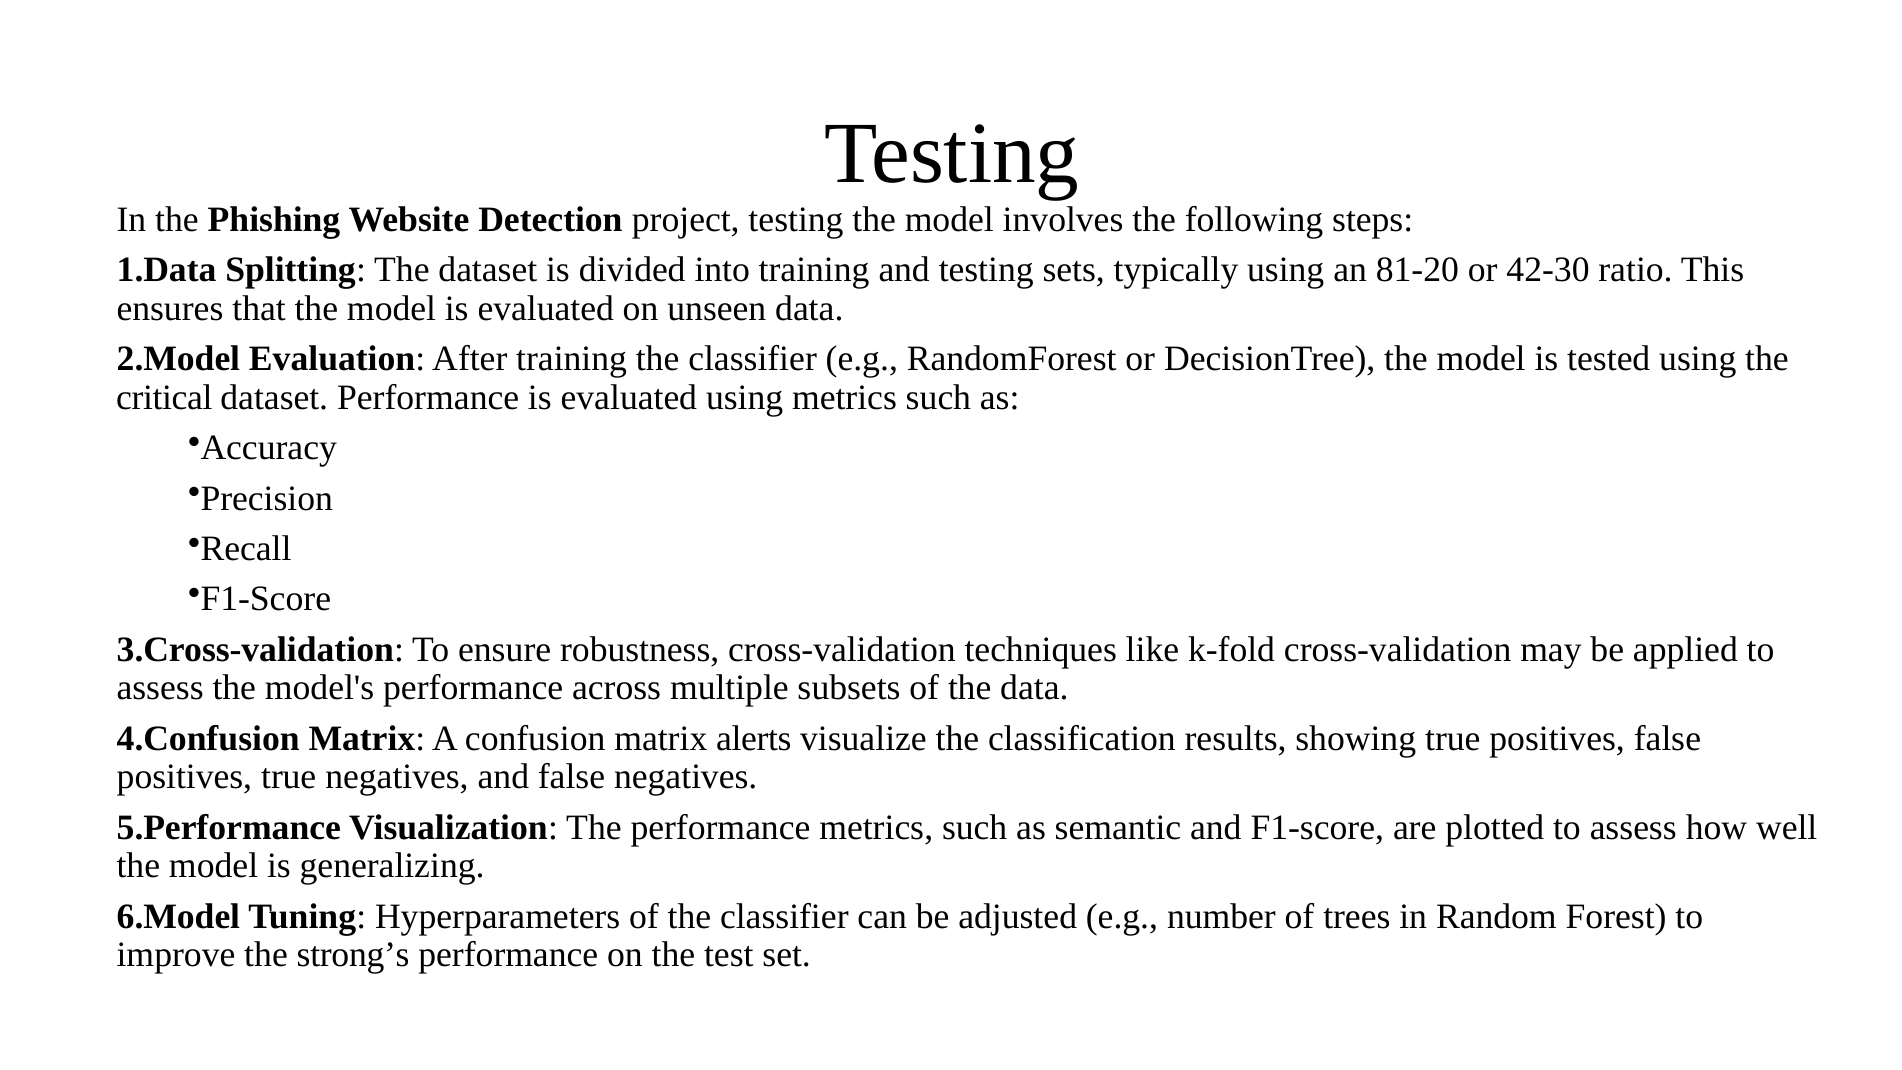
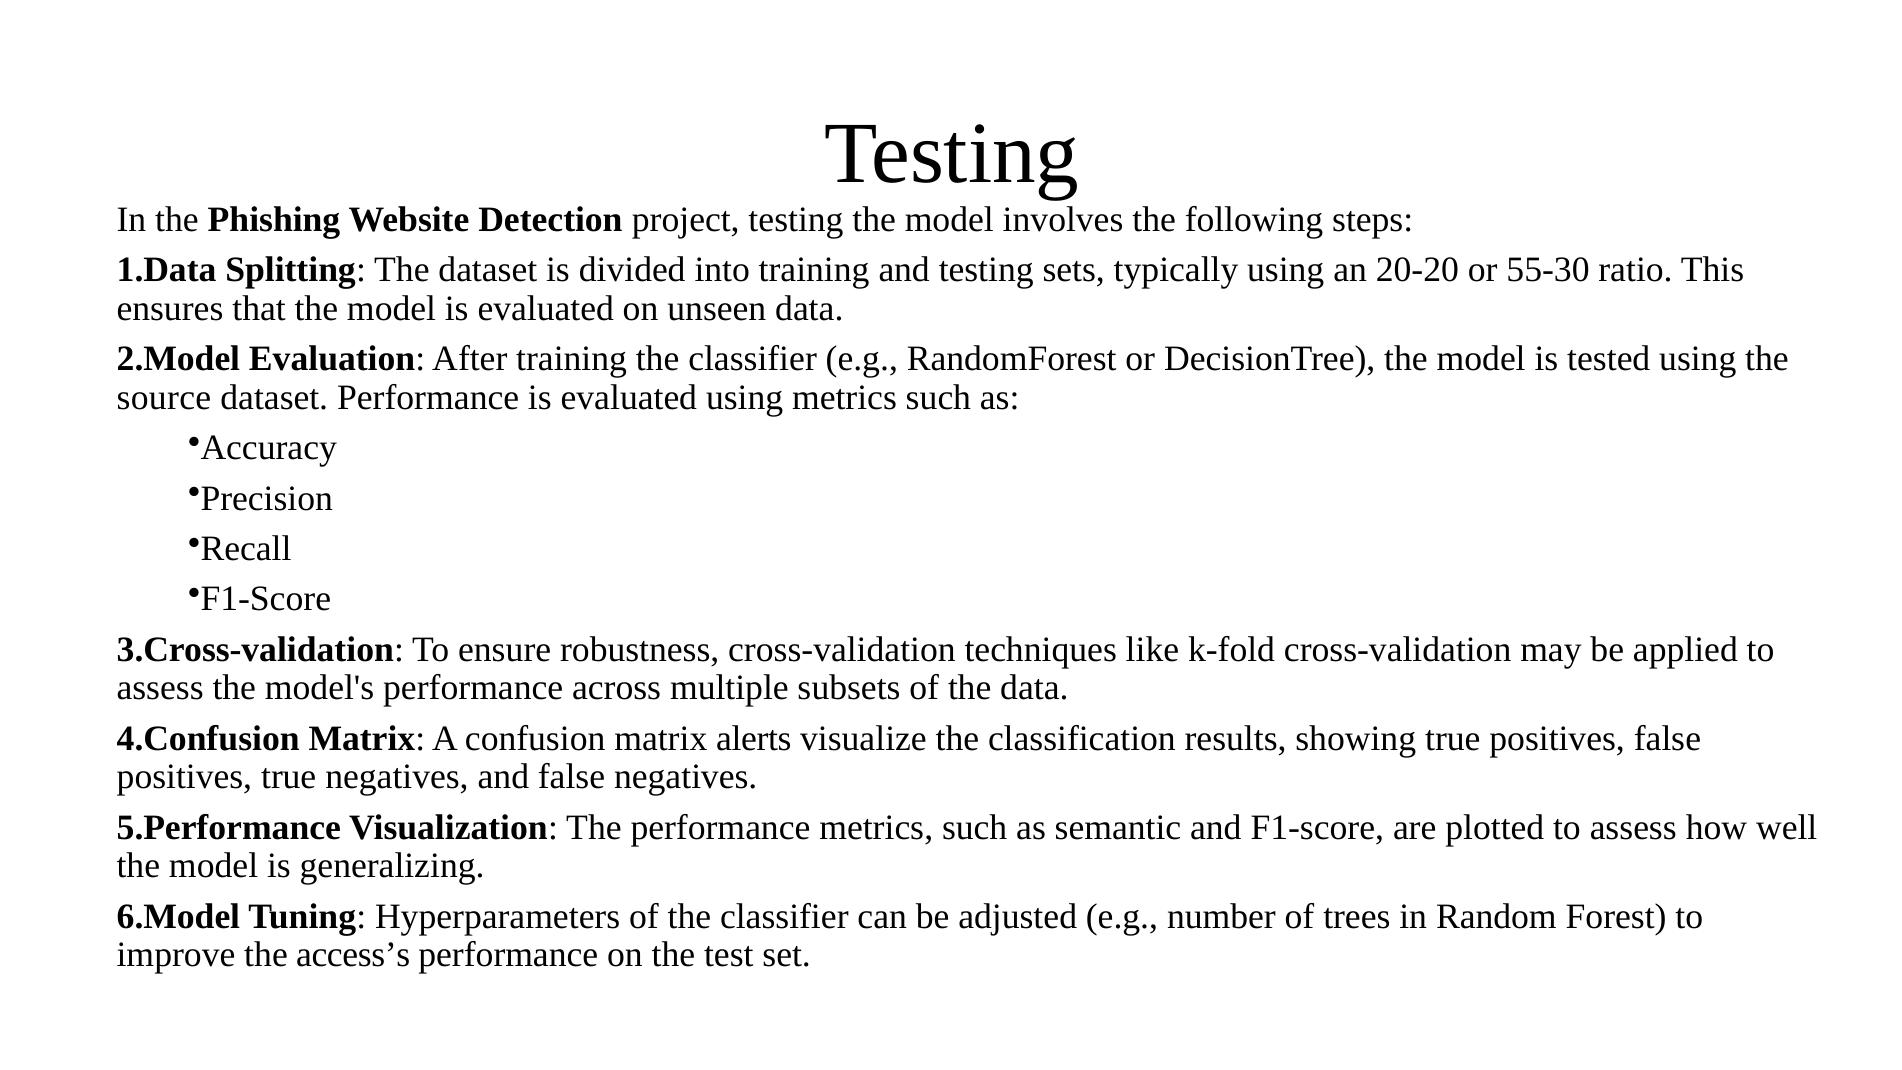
81-20: 81-20 -> 20-20
42-30: 42-30 -> 55-30
critical: critical -> source
strong’s: strong’s -> access’s
